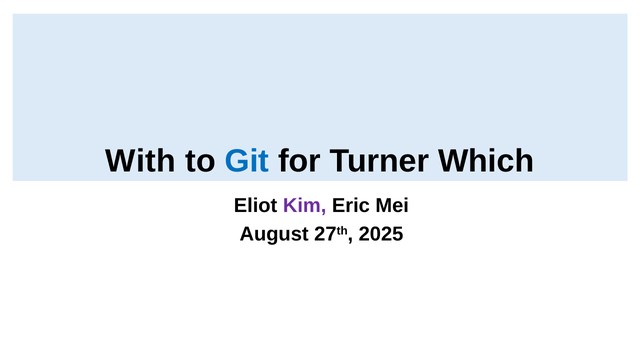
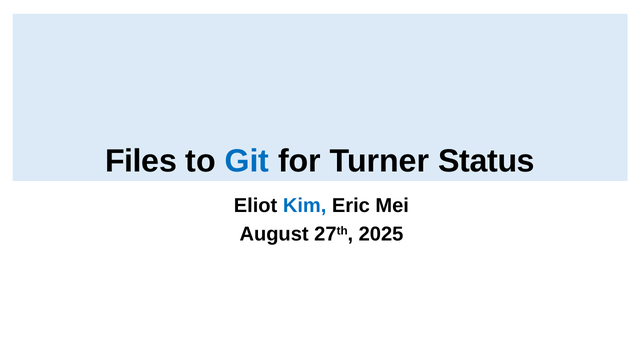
With: With -> Files
Which: Which -> Status
Kim colour: purple -> blue
